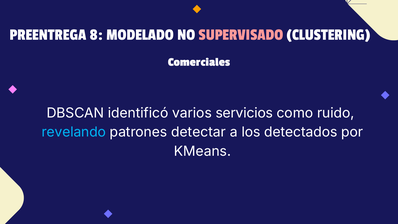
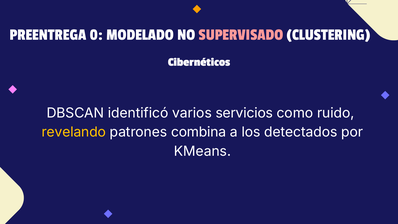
8: 8 -> 0
Comerciales: Comerciales -> Cibernéticos
revelando colour: light blue -> yellow
detectar: detectar -> combina
